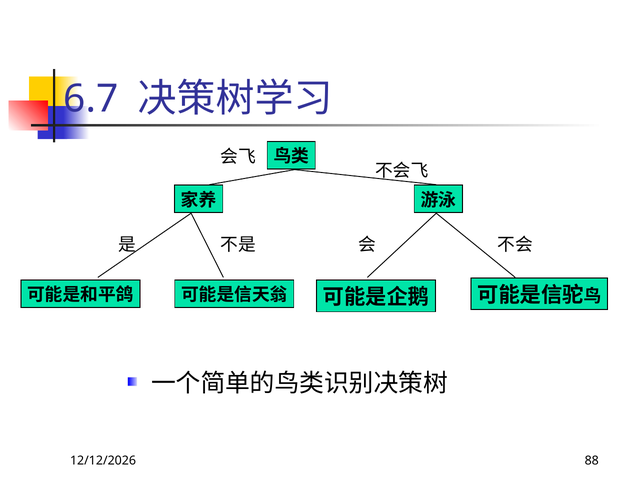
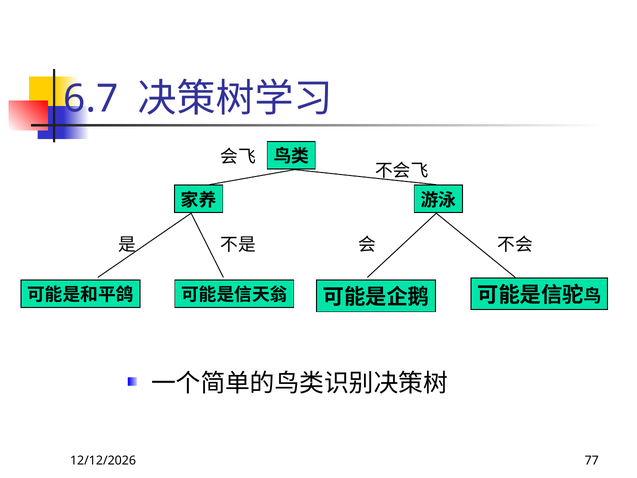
88: 88 -> 77
